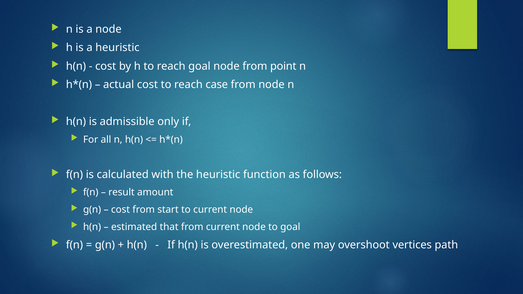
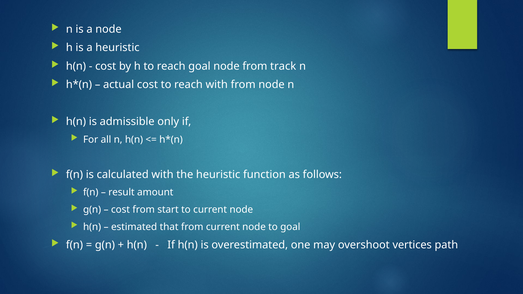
point: point -> track
reach case: case -> with
